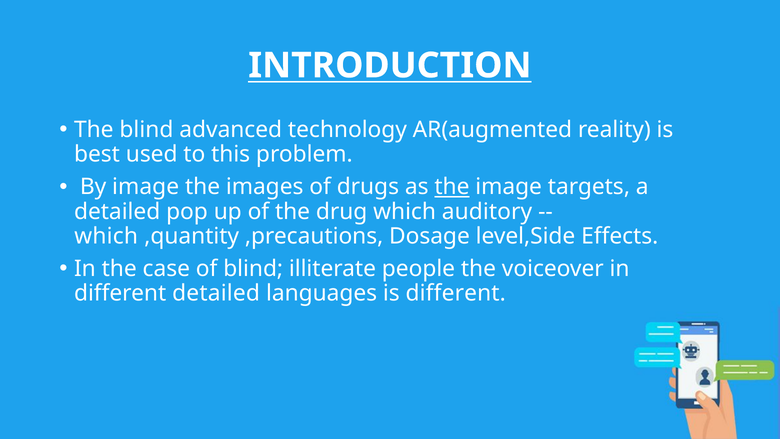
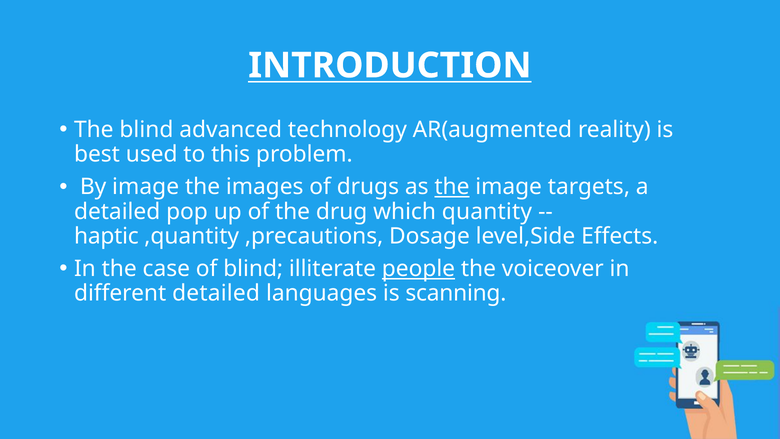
auditory: auditory -> quantity
which at (106, 236): which -> haptic
people underline: none -> present
is different: different -> scanning
